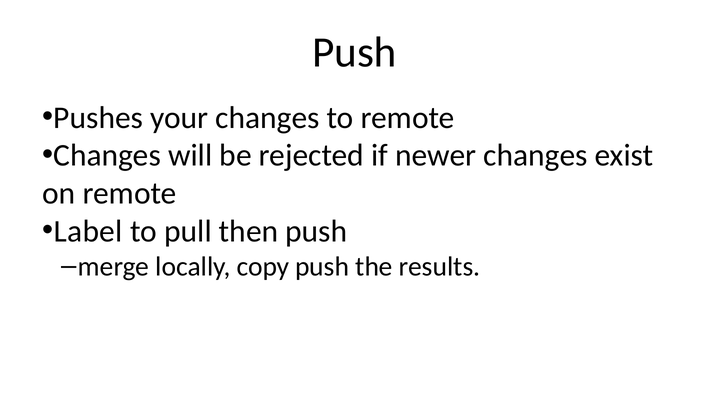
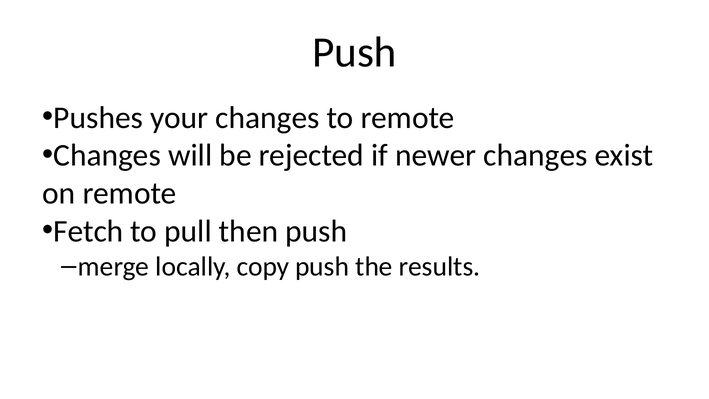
Label: Label -> Fetch
